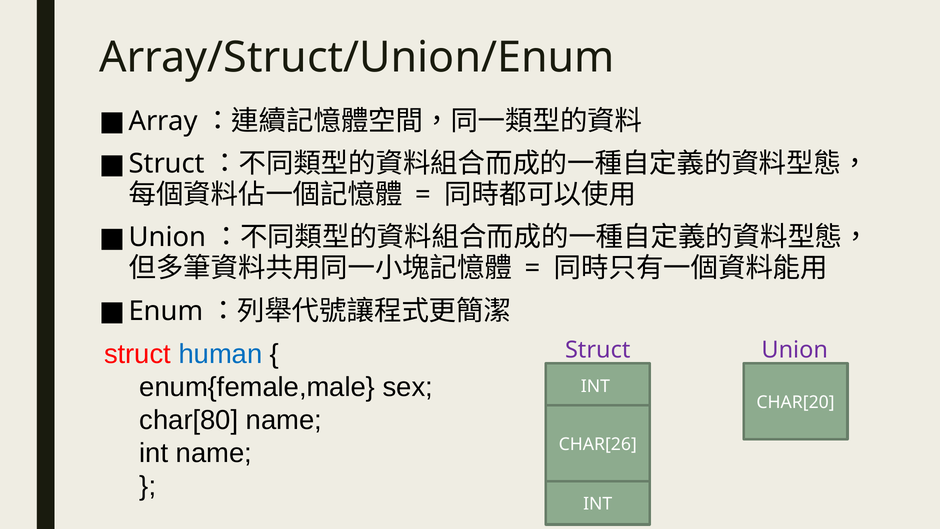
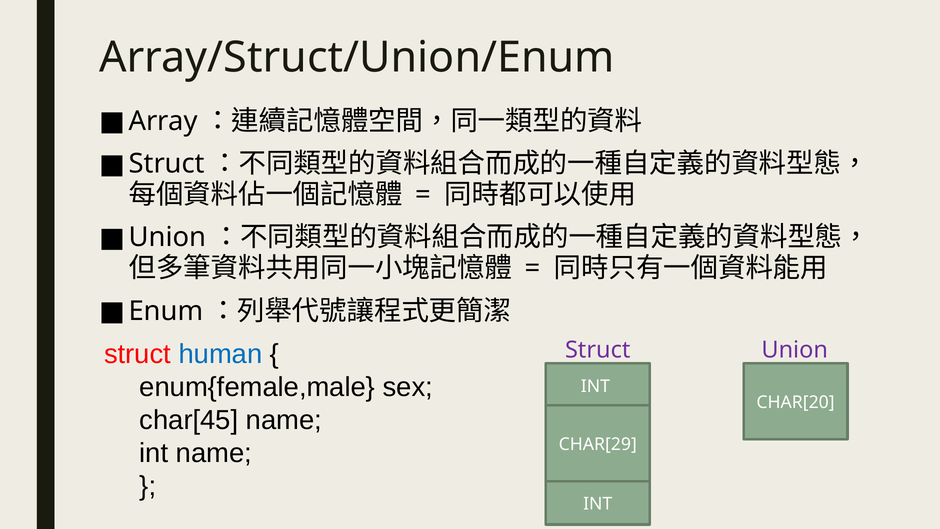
char[80: char[80 -> char[45
CHAR[26: CHAR[26 -> CHAR[29
